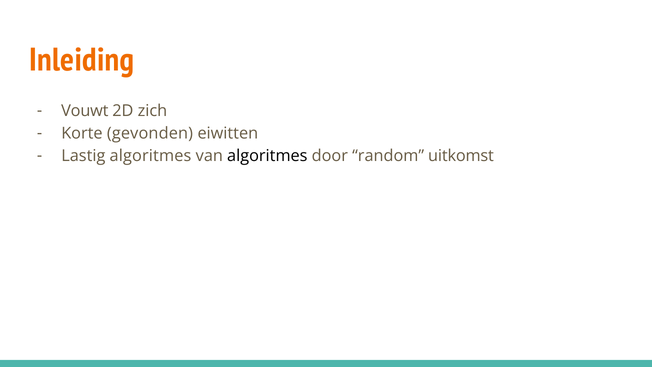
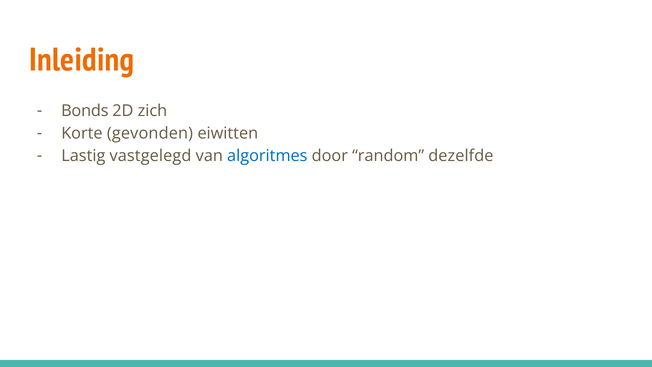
Vouwt: Vouwt -> Bonds
Lastig algoritmes: algoritmes -> vastgelegd
algoritmes at (267, 156) colour: black -> blue
uitkomst: uitkomst -> dezelfde
